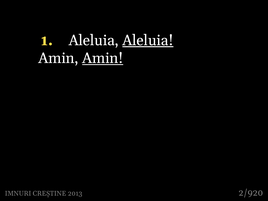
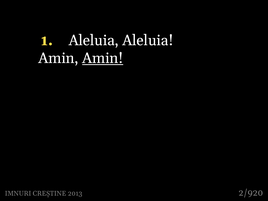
Aleluia at (148, 40) underline: present -> none
